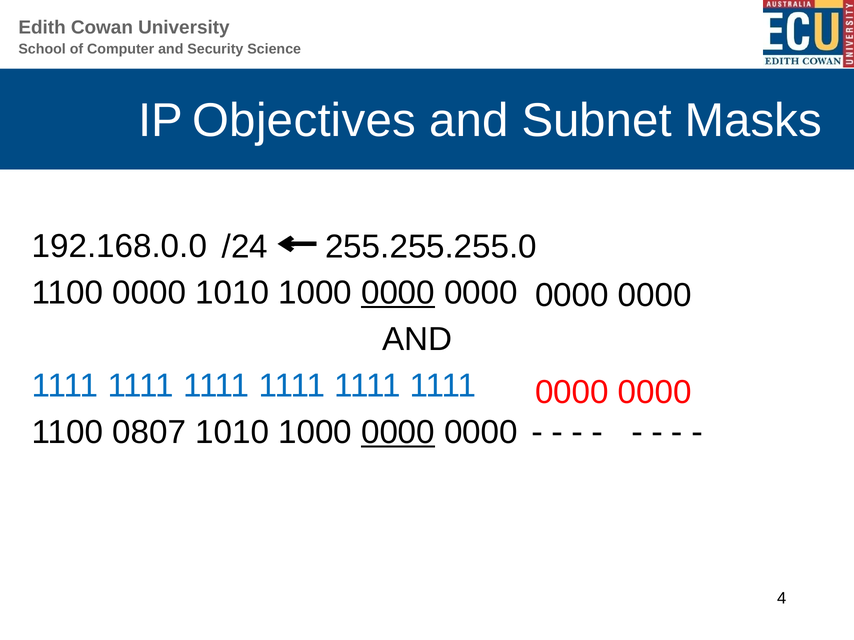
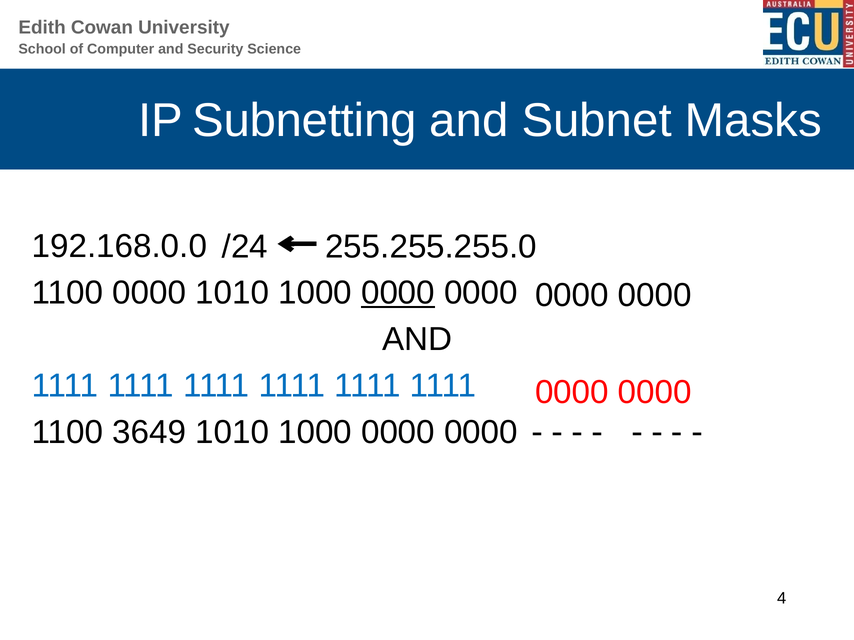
Objectives: Objectives -> Subnetting
0807: 0807 -> 3649
0000 at (398, 432) underline: present -> none
